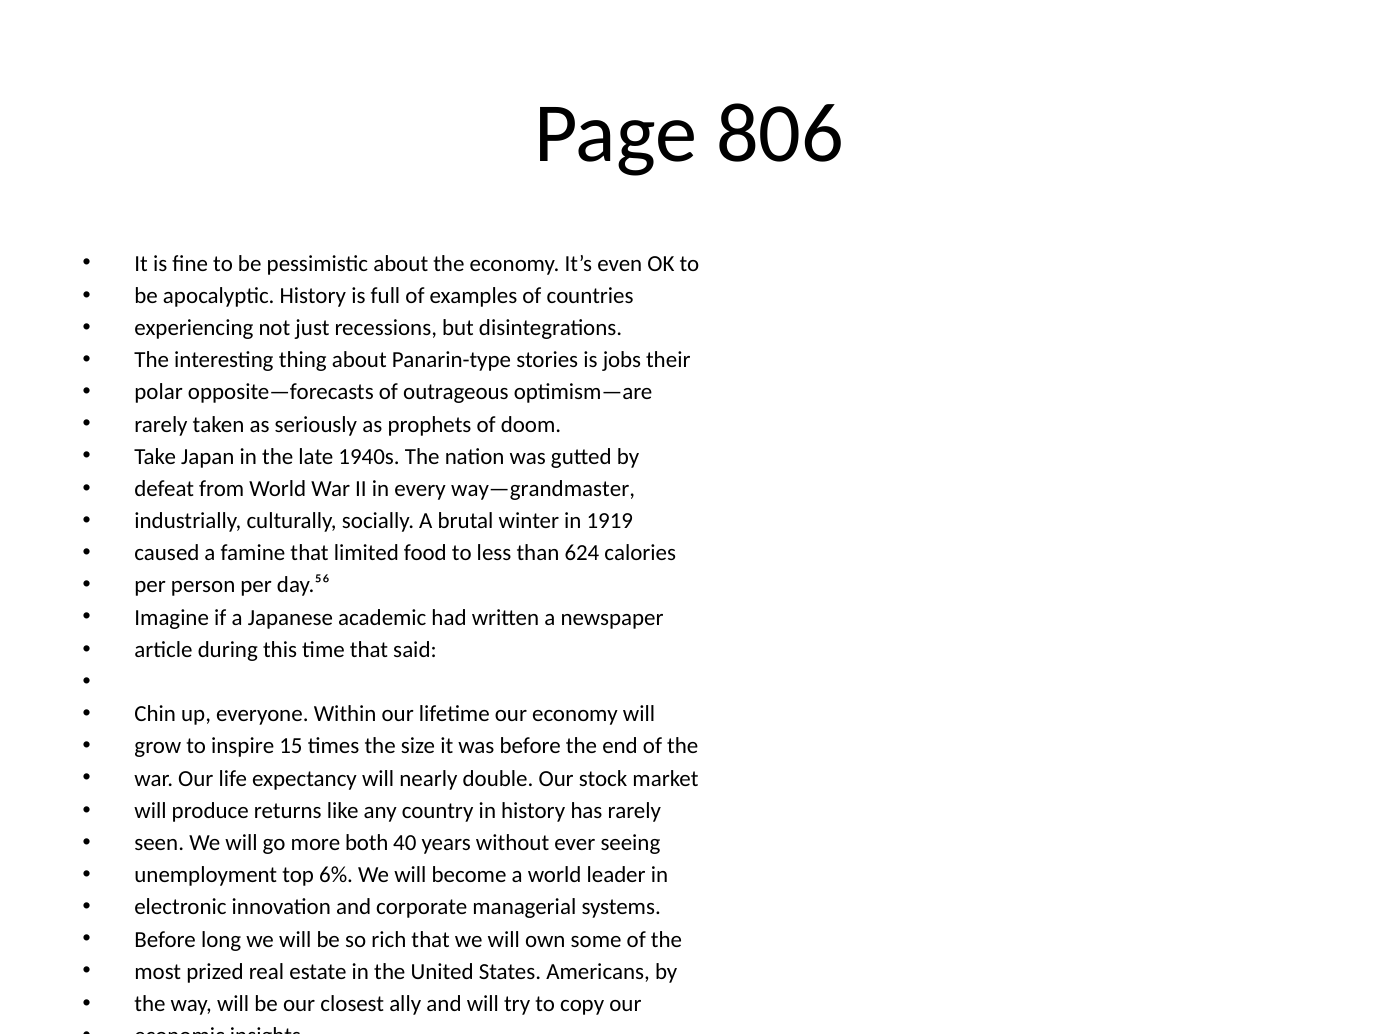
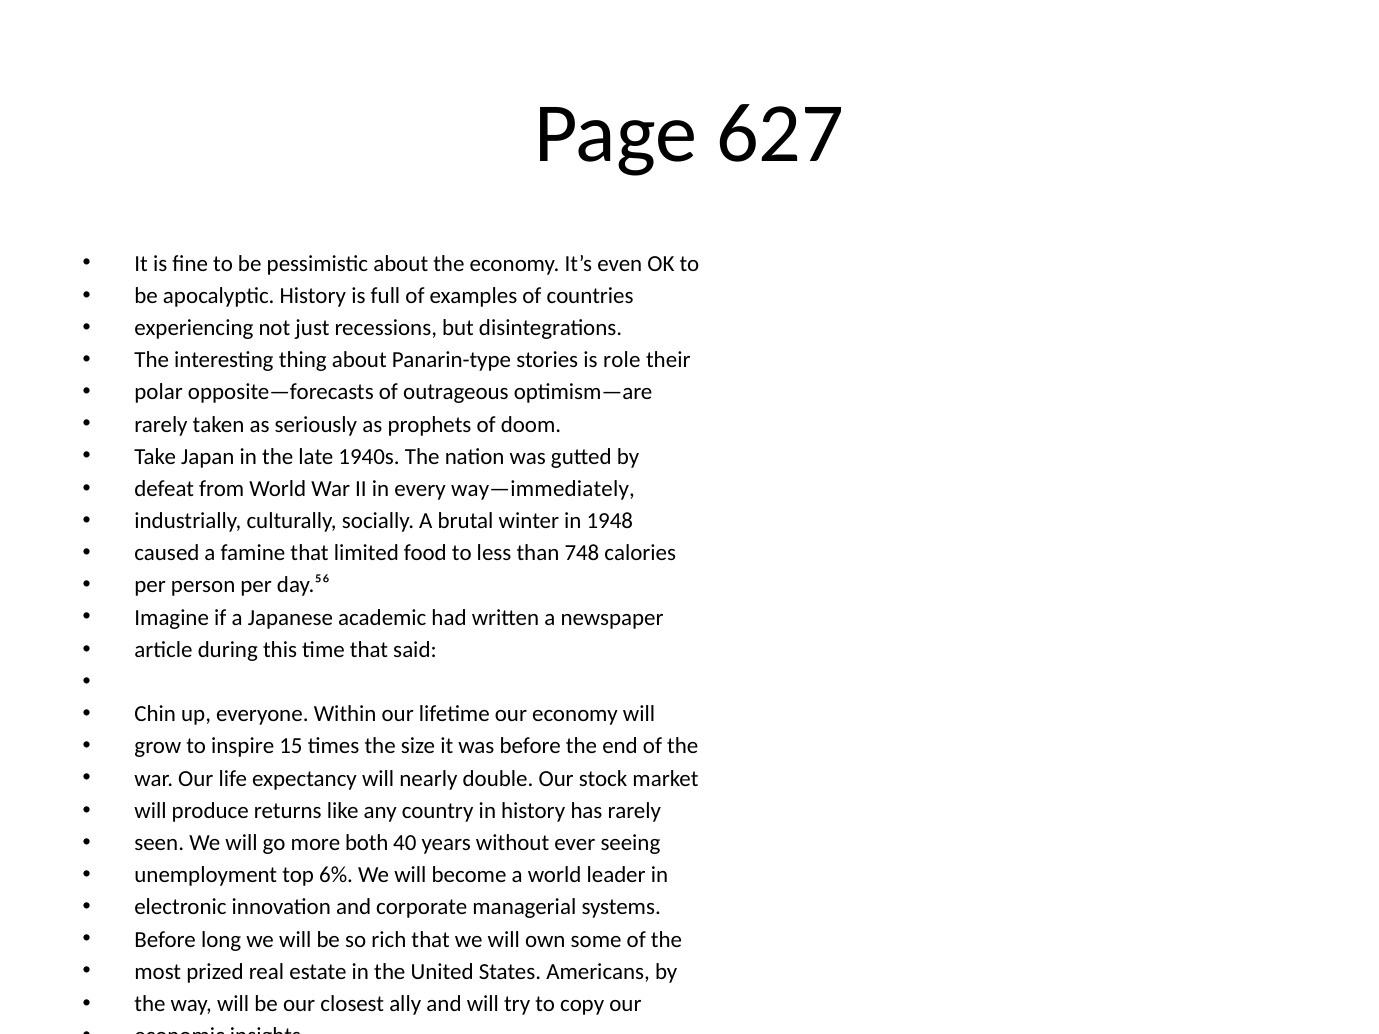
806: 806 -> 627
jobs: jobs -> role
way—grandmaster: way—grandmaster -> way—immediately
1919: 1919 -> 1948
624: 624 -> 748
